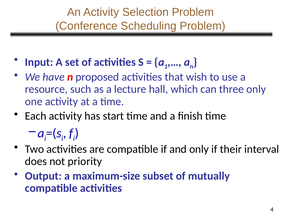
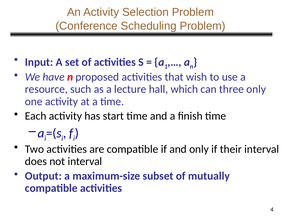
not priority: priority -> interval
